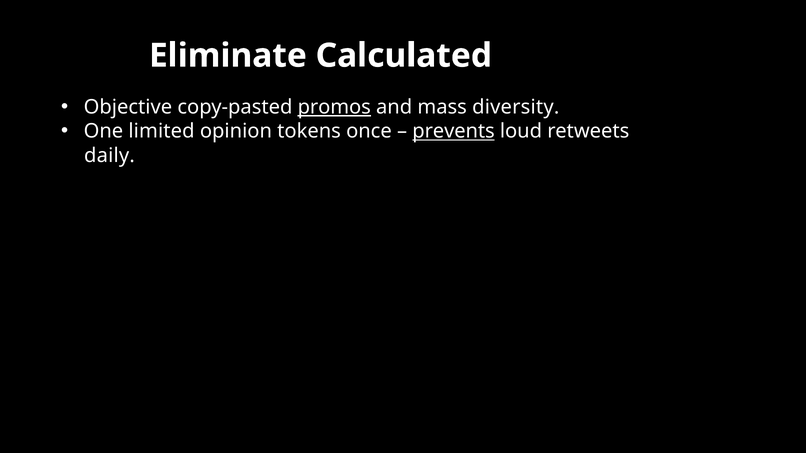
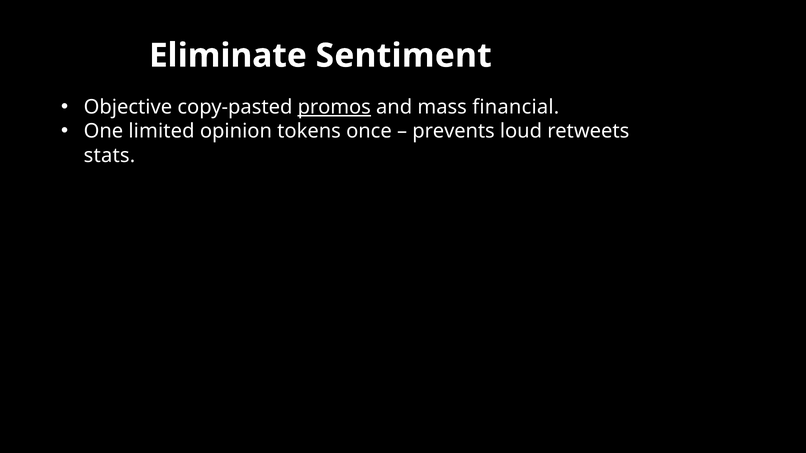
Calculated: Calculated -> Sentiment
diversity: diversity -> financial
prevents underline: present -> none
daily: daily -> stats
